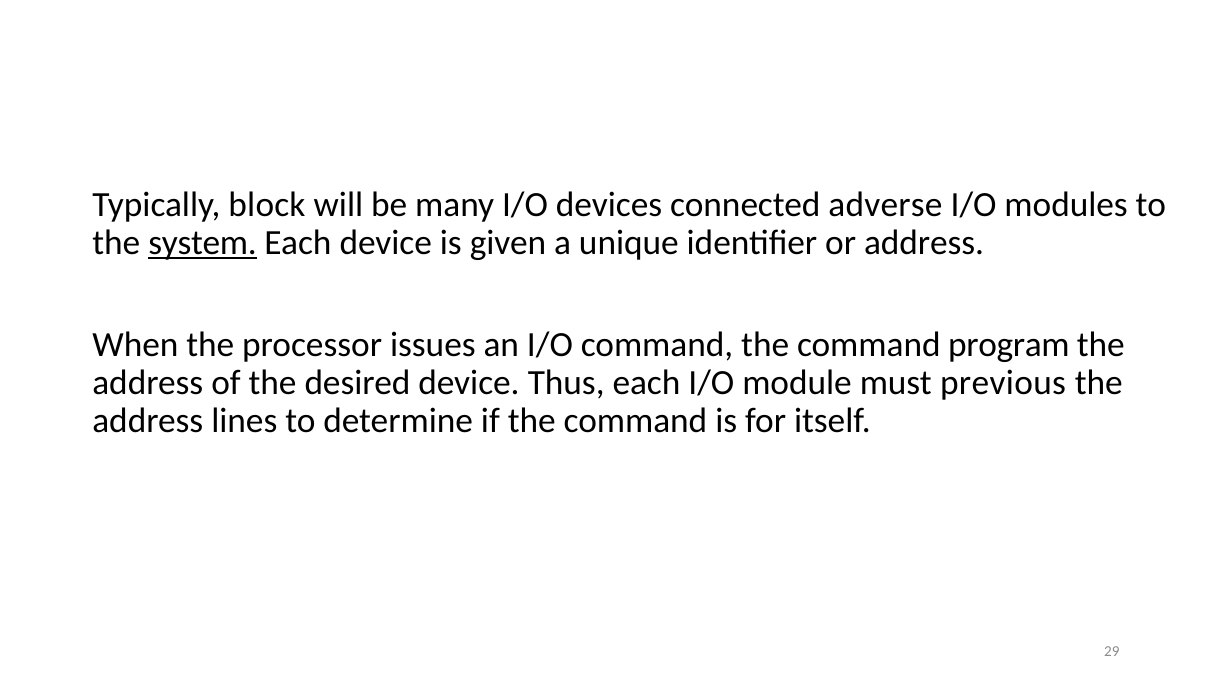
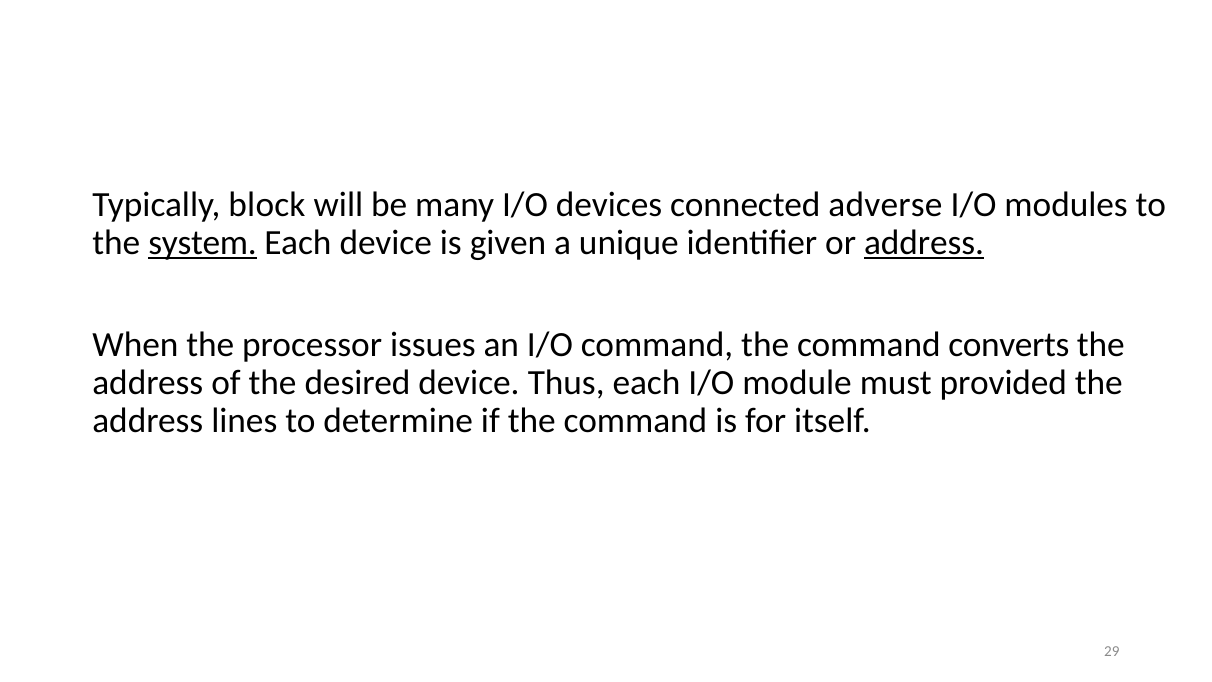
address at (924, 243) underline: none -> present
program: program -> converts
previous: previous -> provided
